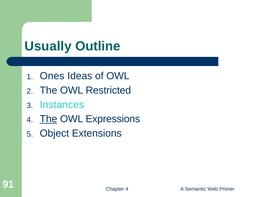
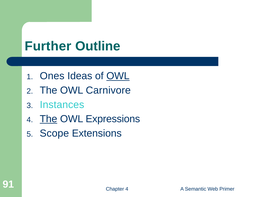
Usually: Usually -> Further
OWL at (118, 76) underline: none -> present
Restricted: Restricted -> Carnivore
Object: Object -> Scope
